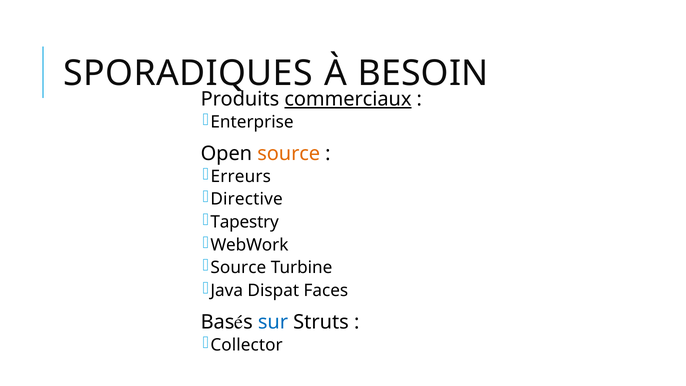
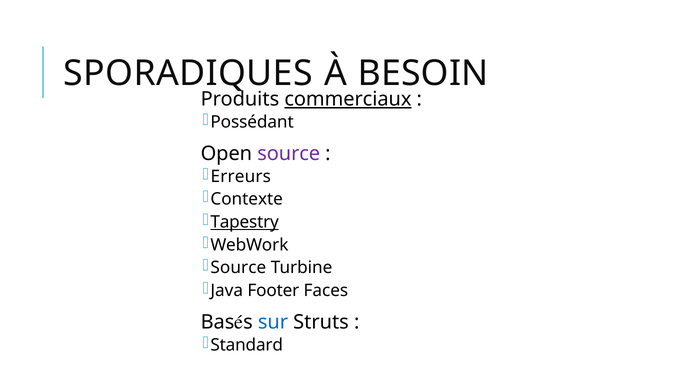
Enterprise: Enterprise -> Possédant
source at (289, 153) colour: orange -> purple
Directive: Directive -> Contexte
Tapestry underline: none -> present
Dispat: Dispat -> Footer
Collector: Collector -> Standard
